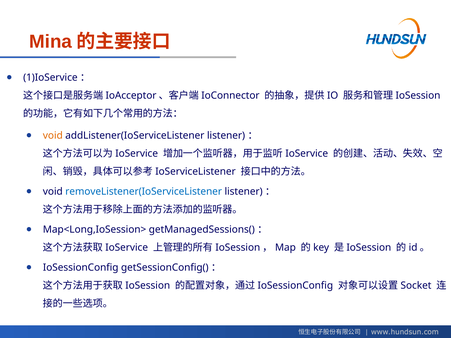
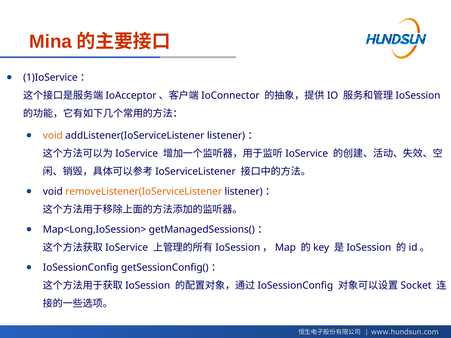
removeListener(IoServiceListener colour: blue -> orange
